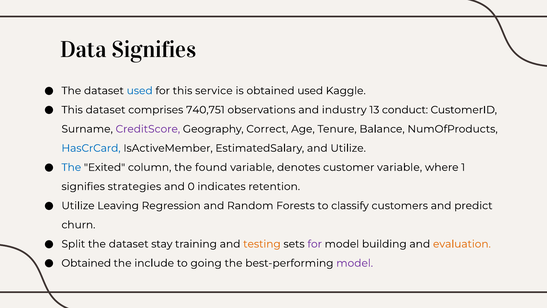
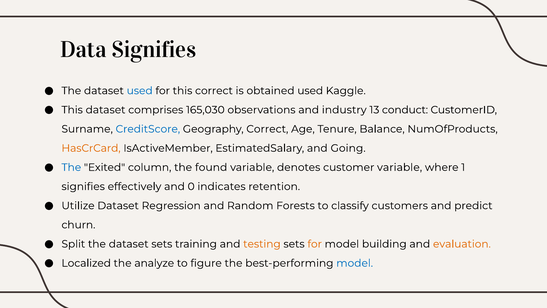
this service: service -> correct
740,751: 740,751 -> 165,030
CreditScore colour: purple -> blue
HasCrCard colour: blue -> orange
and Utilize: Utilize -> Going
strategies: strategies -> effectively
Utilize Leaving: Leaving -> Dataset
dataset stay: stay -> sets
for at (315, 244) colour: purple -> orange
Obtained at (86, 263): Obtained -> Localized
include: include -> analyze
going: going -> figure
model at (355, 263) colour: purple -> blue
